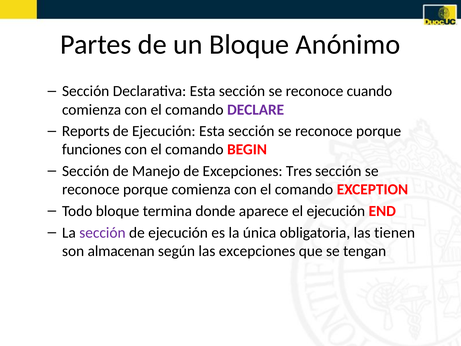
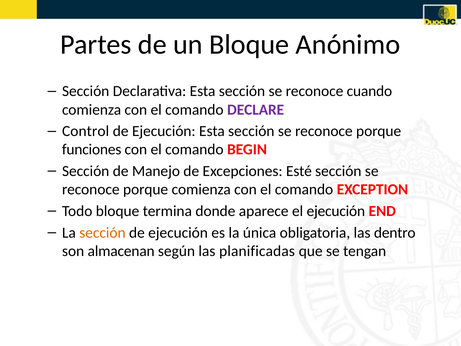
Reports: Reports -> Control
Tres: Tres -> Esté
sección at (102, 232) colour: purple -> orange
tienen: tienen -> dentro
las excepciones: excepciones -> planificadas
